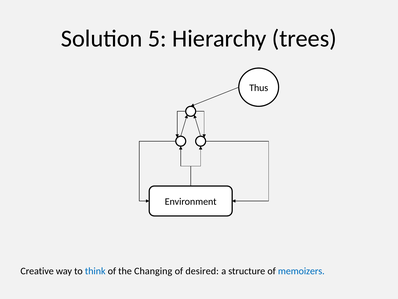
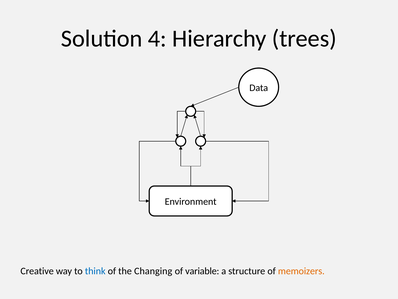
5: 5 -> 4
Thus: Thus -> Data
desired: desired -> variable
memoizers colour: blue -> orange
